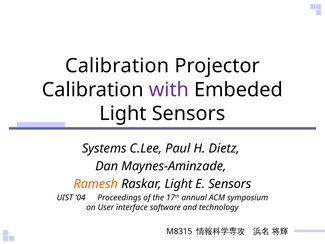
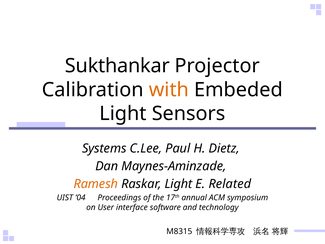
Calibration at (117, 66): Calibration -> Sukthankar
with colour: purple -> orange
E Sensors: Sensors -> Related
